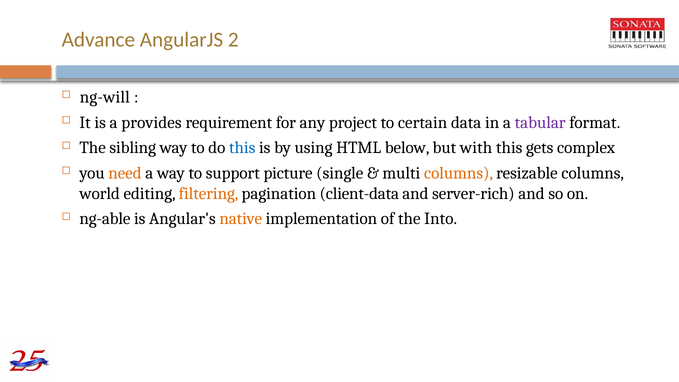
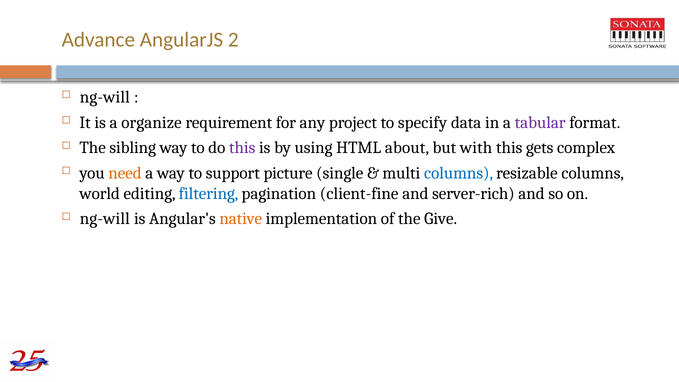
provides: provides -> organize
certain: certain -> specify
this at (242, 148) colour: blue -> purple
below: below -> about
columns at (459, 173) colour: orange -> blue
filtering colour: orange -> blue
client-data: client-data -> client-fine
ng-able at (105, 219): ng-able -> ng-will
Into: Into -> Give
